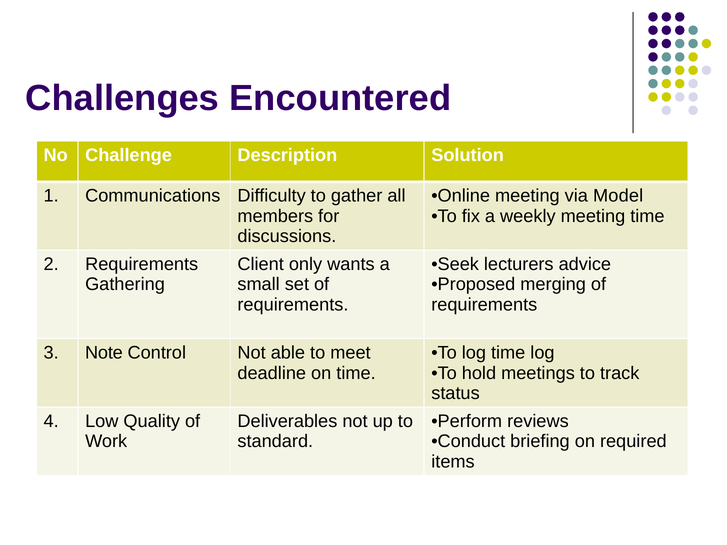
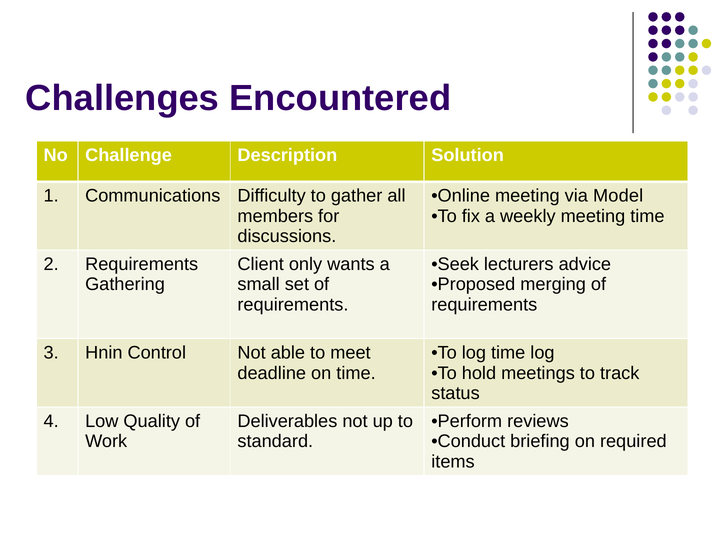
Note: Note -> Hnin
